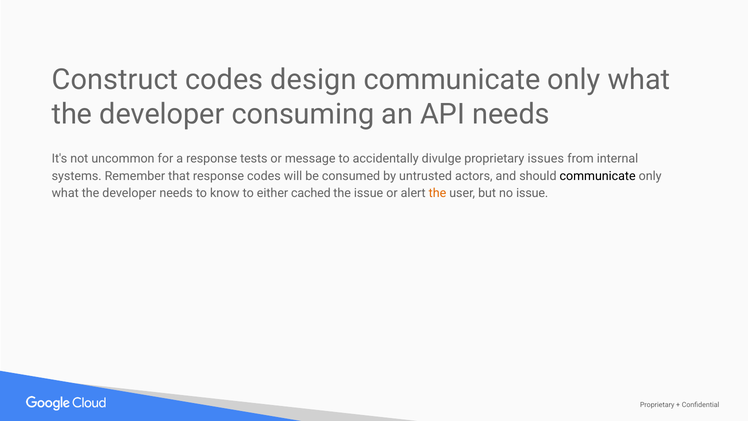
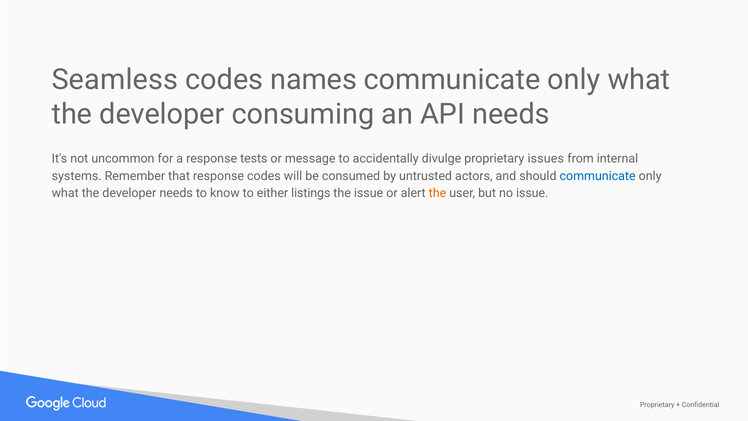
Construct: Construct -> Seamless
design: design -> names
communicate at (598, 176) colour: black -> blue
cached: cached -> listings
